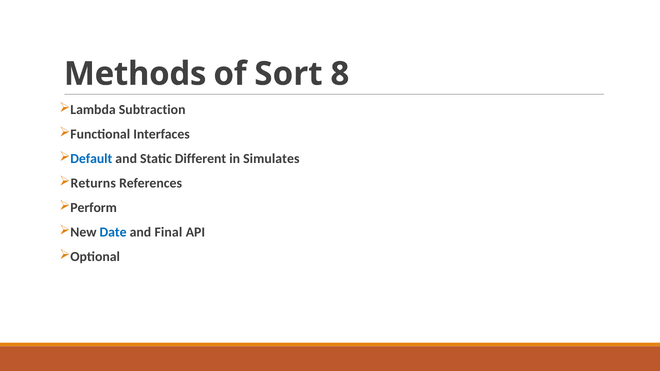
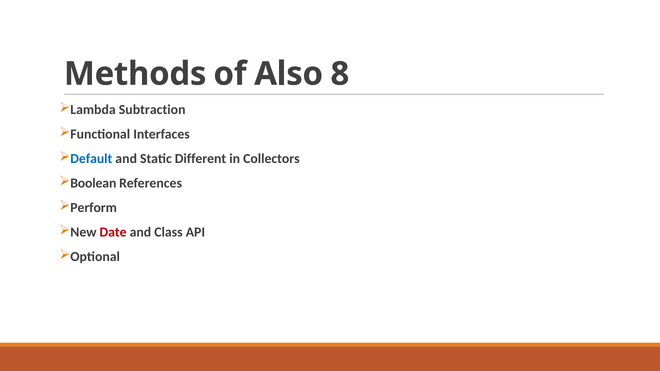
Sort: Sort -> Also
Simulates: Simulates -> Collectors
Returns: Returns -> Boolean
Date colour: blue -> red
Final: Final -> Class
